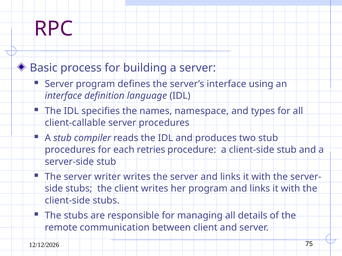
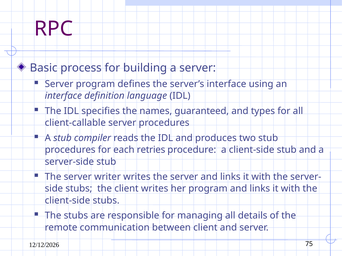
namespace: namespace -> guaranteed
